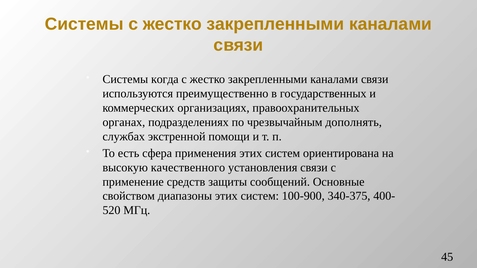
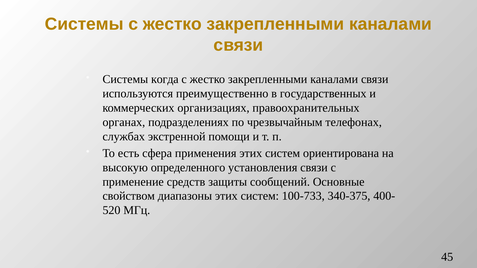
дополнять: дополнять -> телефонах
качественного: качественного -> определенного
100-900: 100-900 -> 100-733
